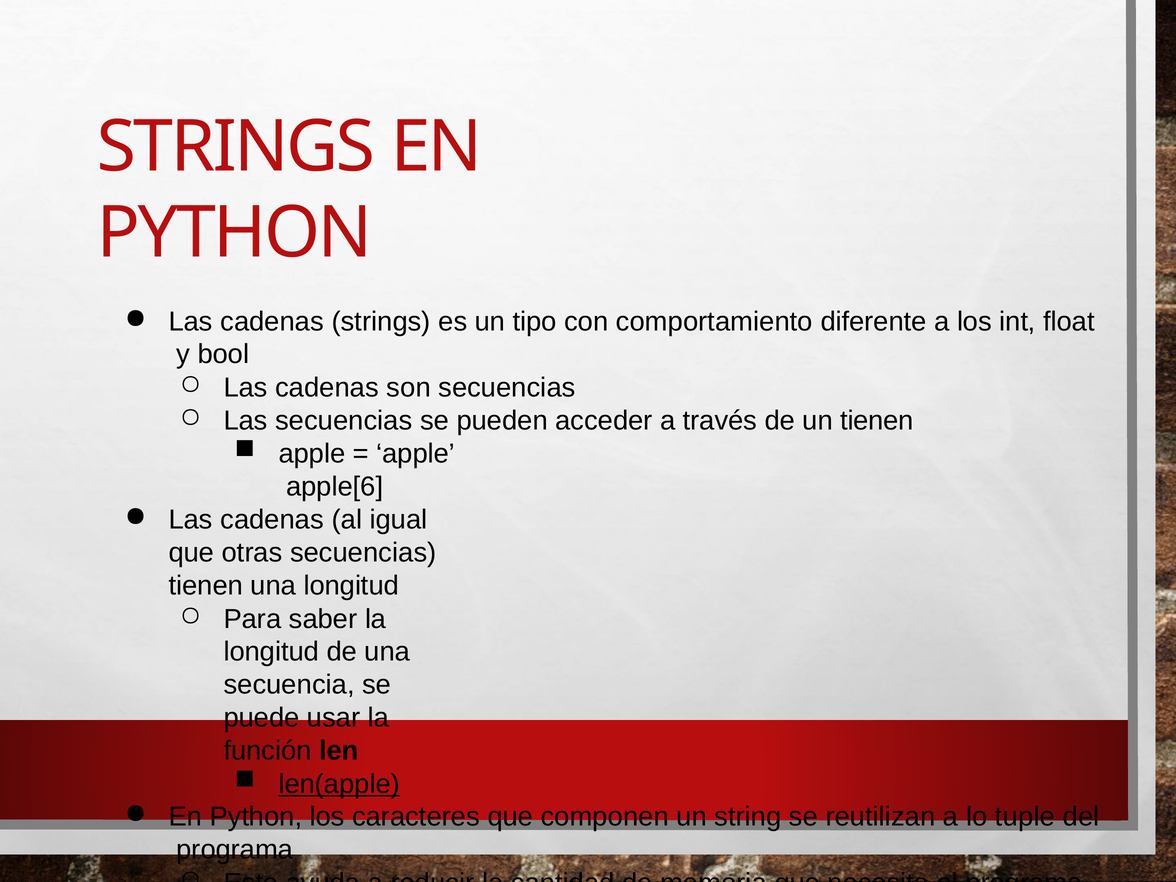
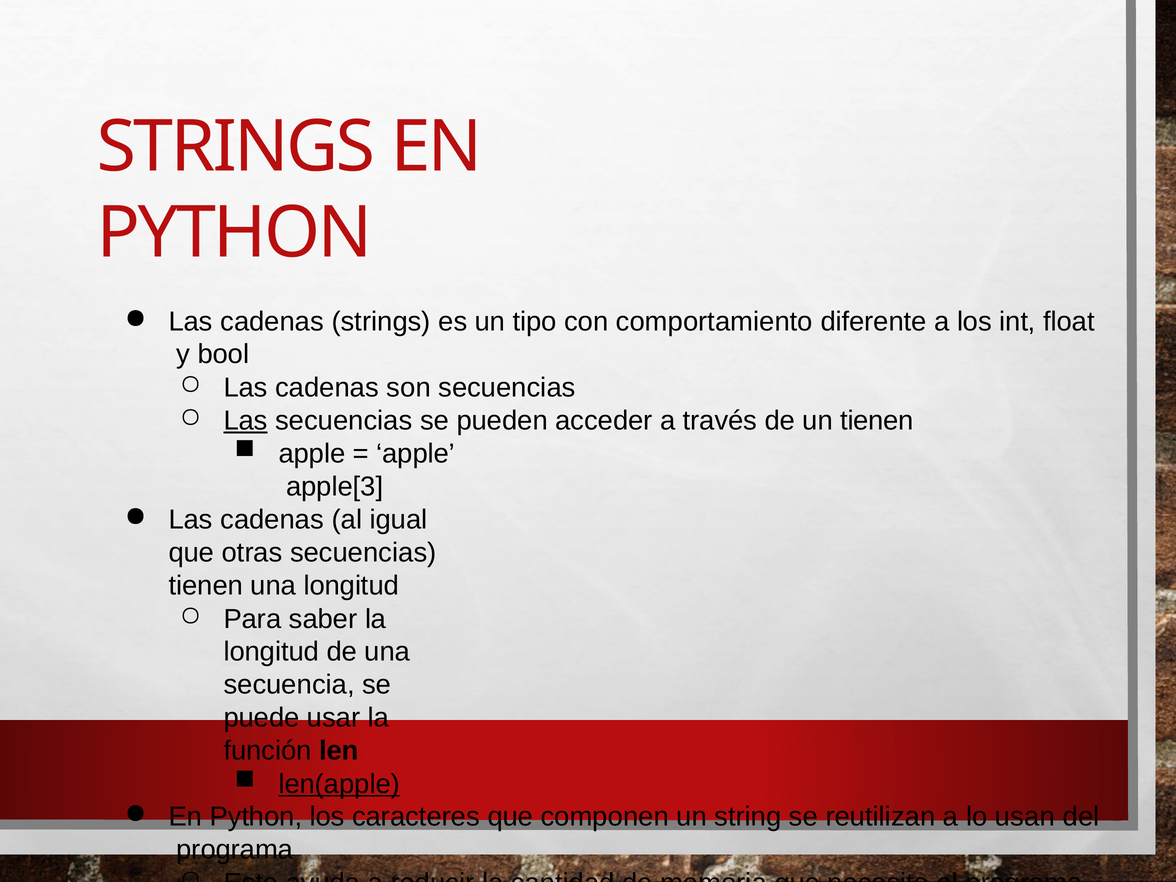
Las at (246, 421) underline: none -> present
apple[6: apple[6 -> apple[3
tuple: tuple -> usan
